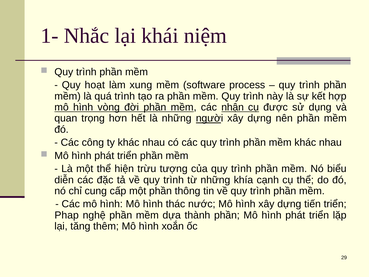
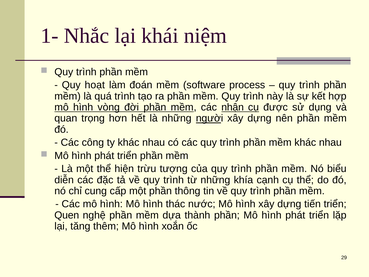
xung: xung -> đoán
Phap: Phap -> Quen
